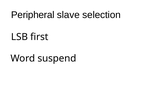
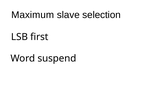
Peripheral: Peripheral -> Maximum
